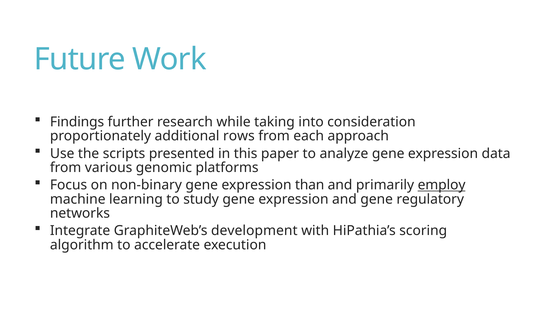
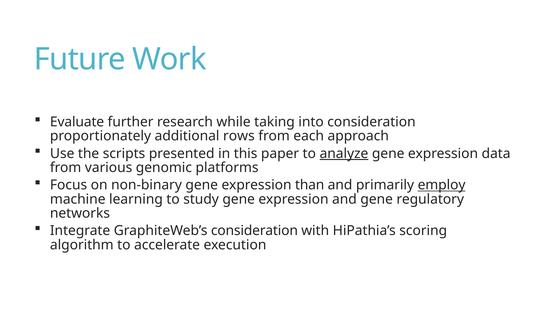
Findings: Findings -> Evaluate
analyze underline: none -> present
GraphiteWeb’s development: development -> consideration
